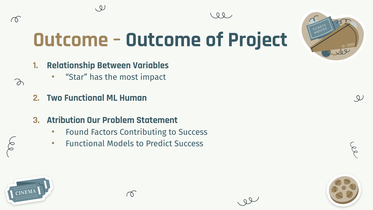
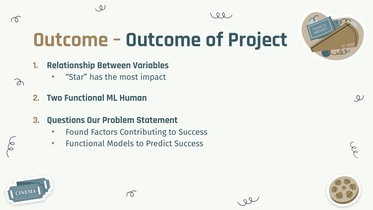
Atribution: Atribution -> Questions
